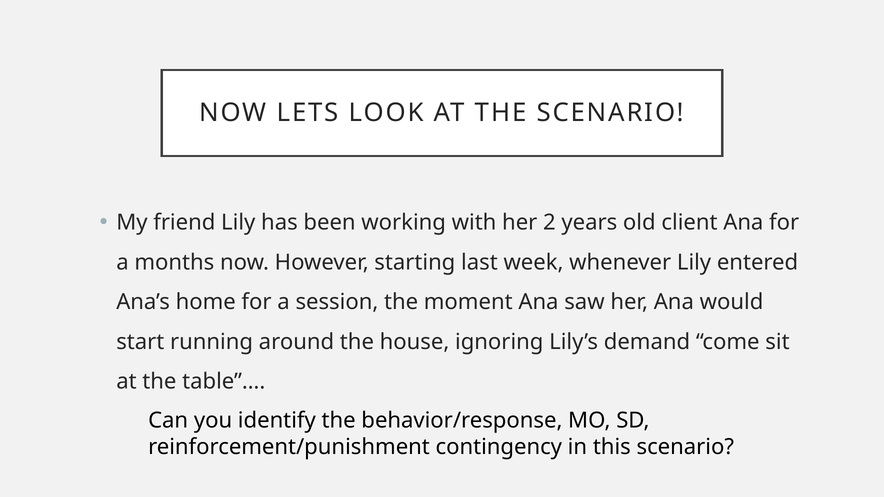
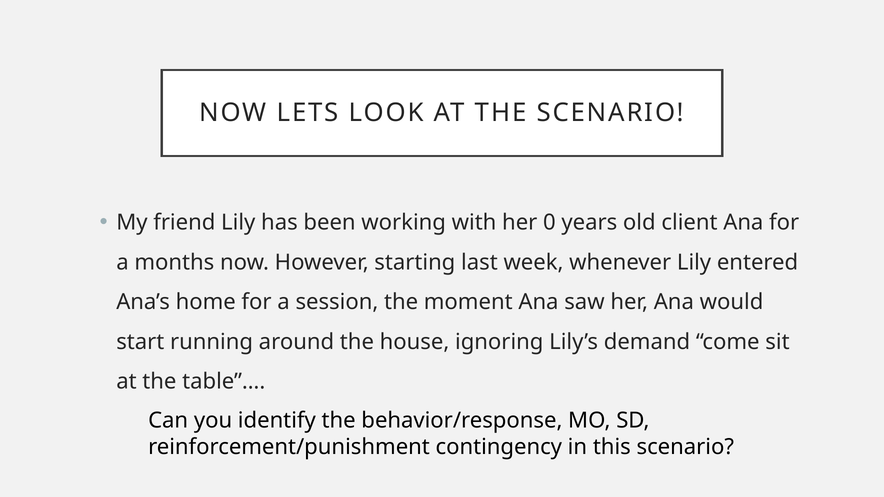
2: 2 -> 0
